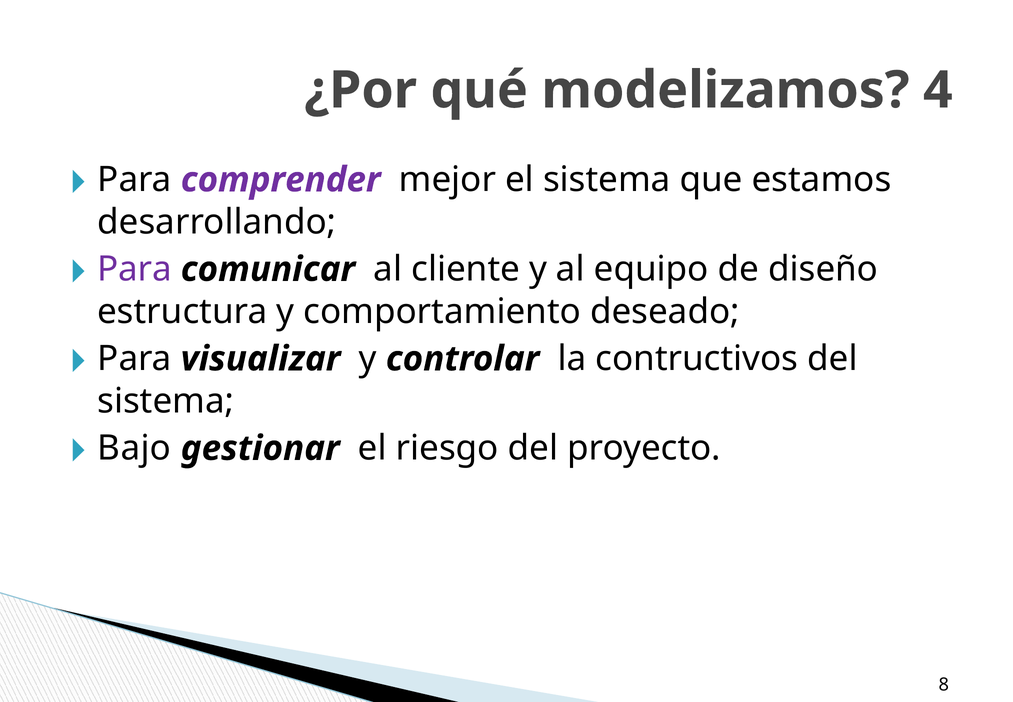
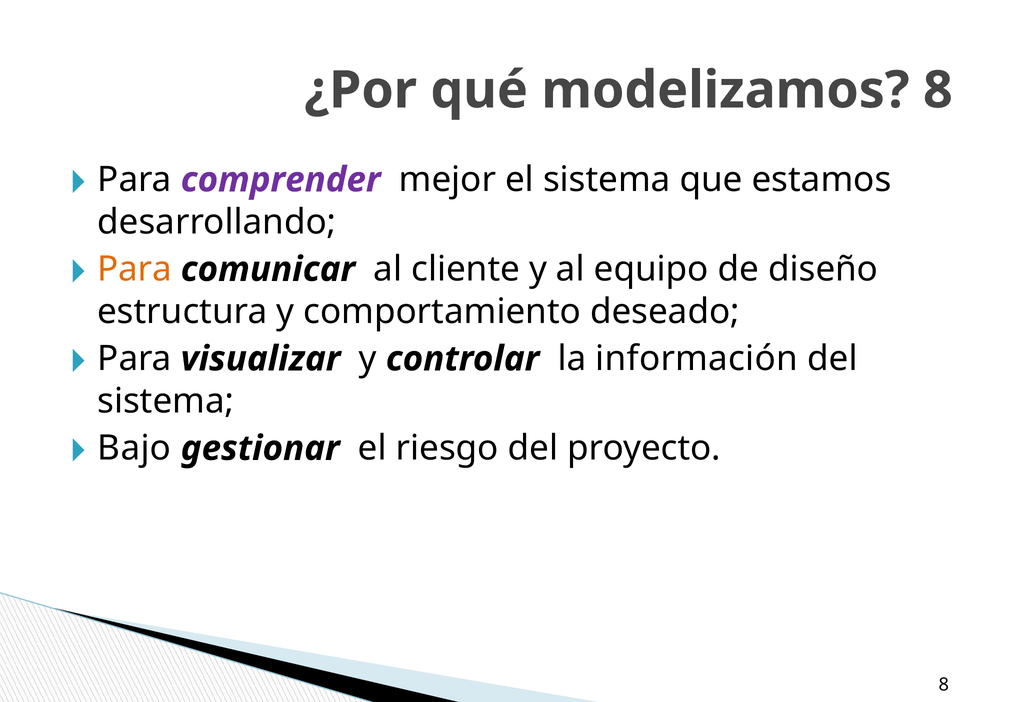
modelizamos 4: 4 -> 8
Para at (135, 269) colour: purple -> orange
contructivos: contructivos -> información
